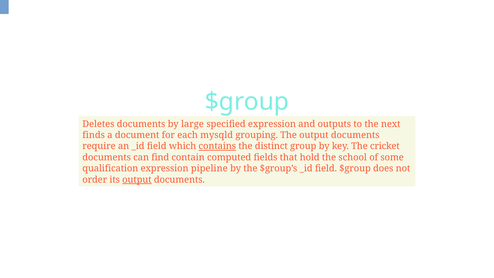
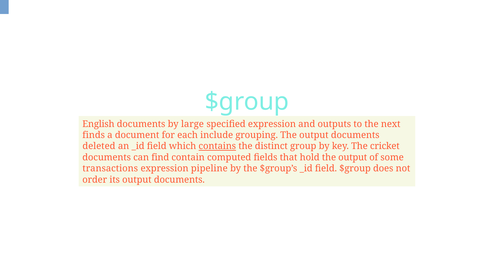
Deletes: Deletes -> English
mysqld: mysqld -> include
require: require -> deleted
hold the school: school -> output
qualification: qualification -> transactions
output at (137, 180) underline: present -> none
